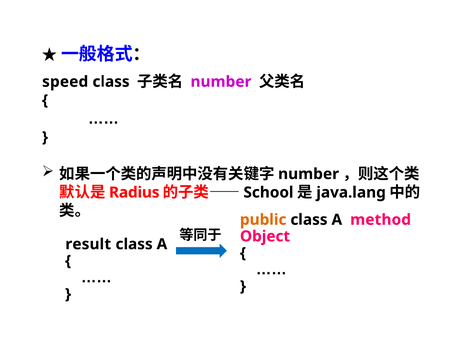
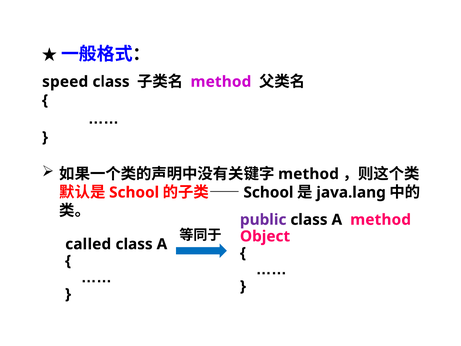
number at (221, 82): number -> method
number at (309, 174): number -> method
Radius at (134, 192): Radius -> School
public colour: orange -> purple
result: result -> called
